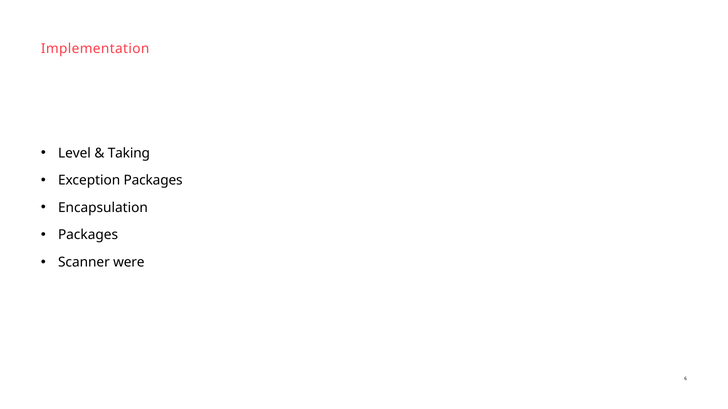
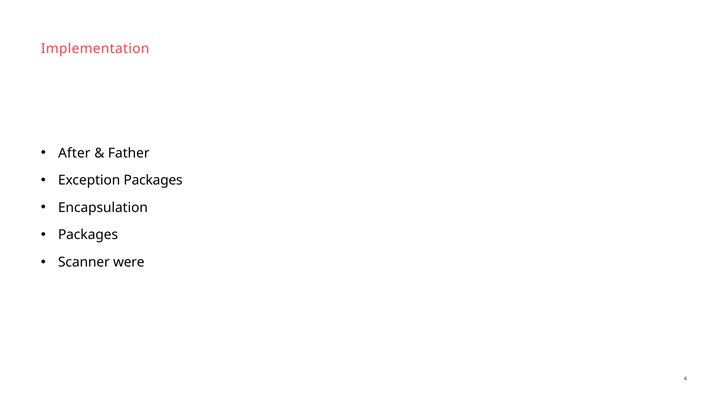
Level: Level -> After
Taking: Taking -> Father
